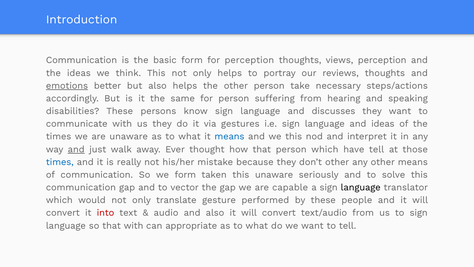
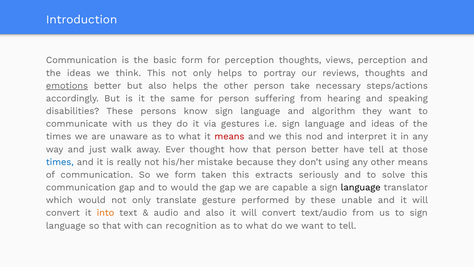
discusses: discusses -> algorithm
means at (229, 136) colour: blue -> red
and at (76, 149) underline: present -> none
person which: which -> better
don’t other: other -> using
this unaware: unaware -> extracts
to vector: vector -> would
people: people -> unable
into colour: red -> orange
appropriate: appropriate -> recognition
